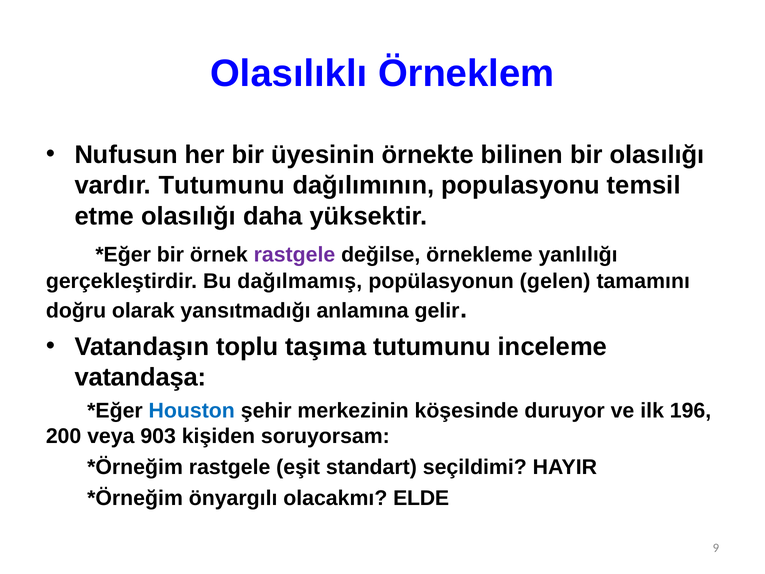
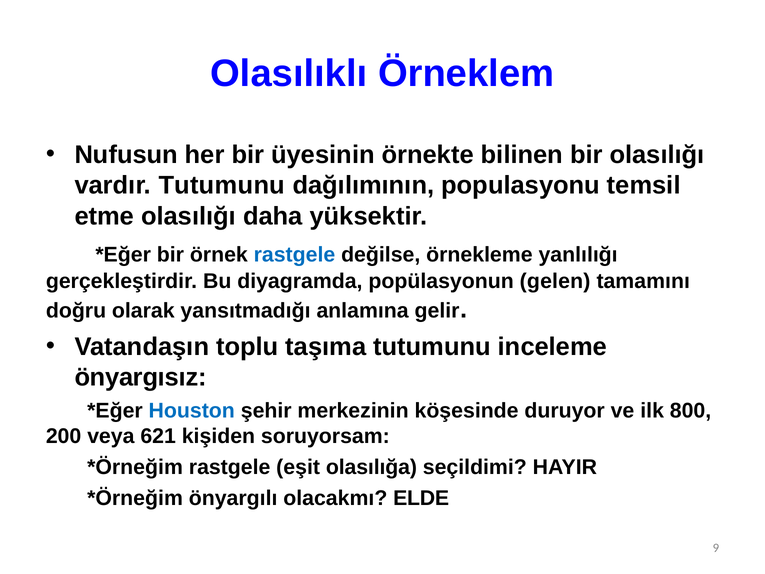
rastgele at (294, 255) colour: purple -> blue
dağılmamış: dağılmamış -> diyagramda
vatandaşa: vatandaşa -> önyargısız
196: 196 -> 800
903: 903 -> 621
standart: standart -> olasılığa
